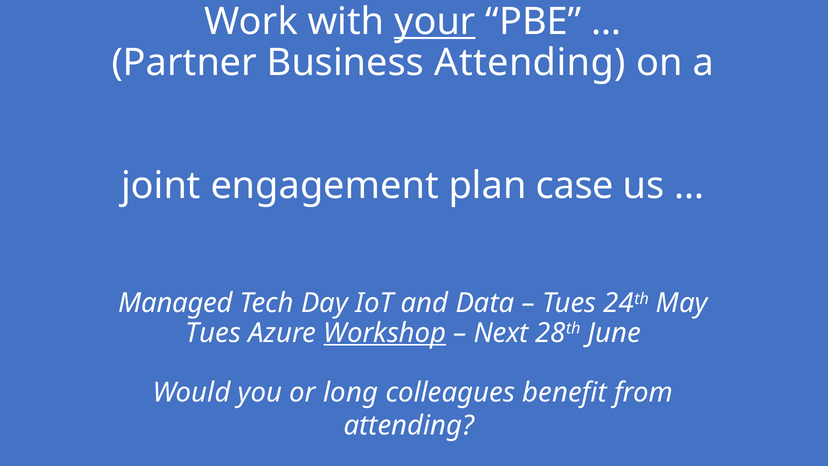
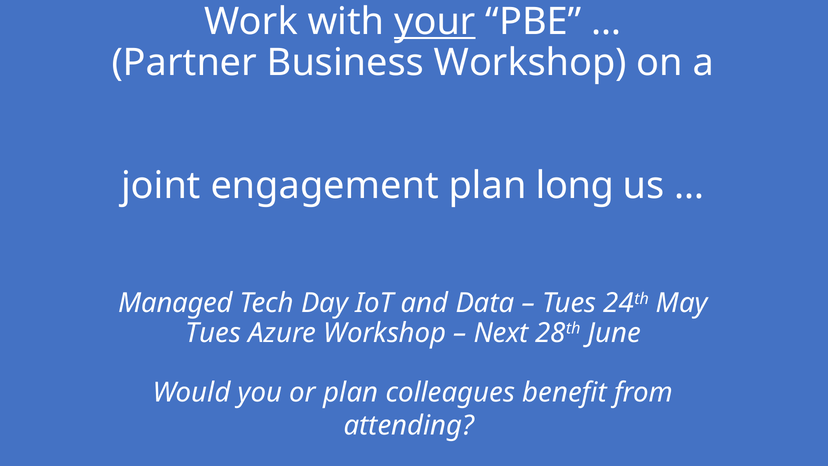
Business Attending: Attending -> Workshop
case: case -> long
Workshop at (385, 333) underline: present -> none
or long: long -> plan
